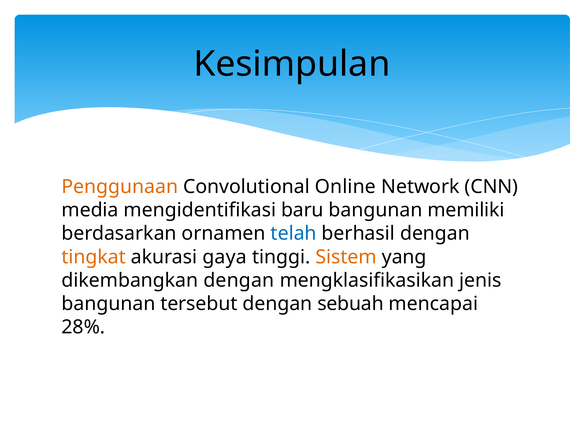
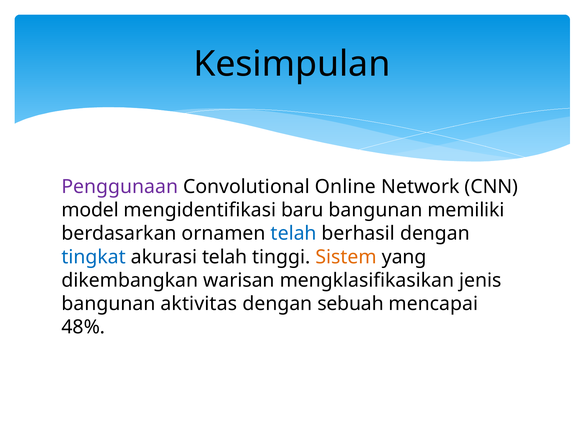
Penggunaan colour: orange -> purple
media: media -> model
tingkat colour: orange -> blue
akurasi gaya: gaya -> telah
dikembangkan dengan: dengan -> warisan
tersebut: tersebut -> aktivitas
28%: 28% -> 48%
